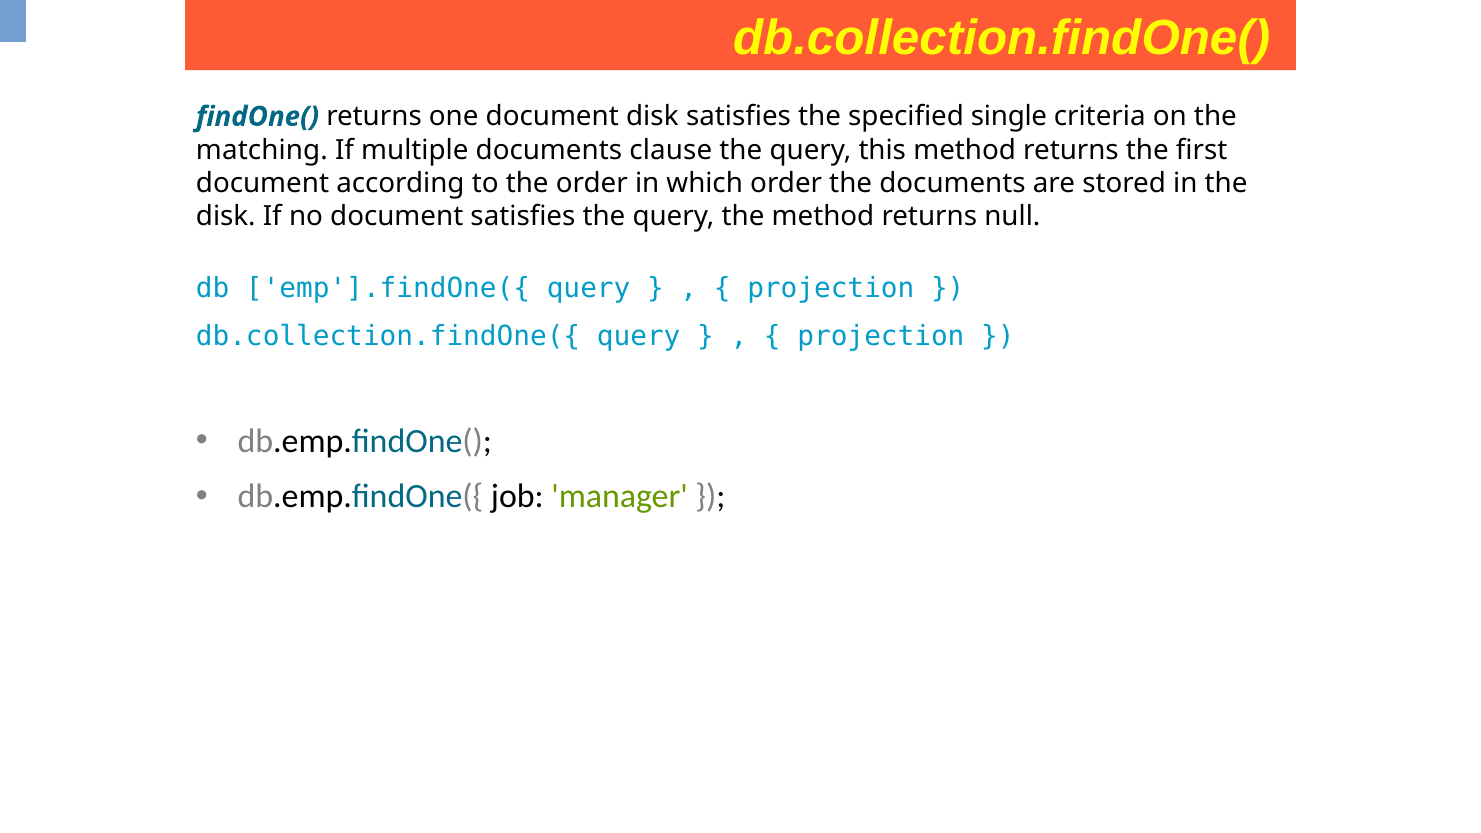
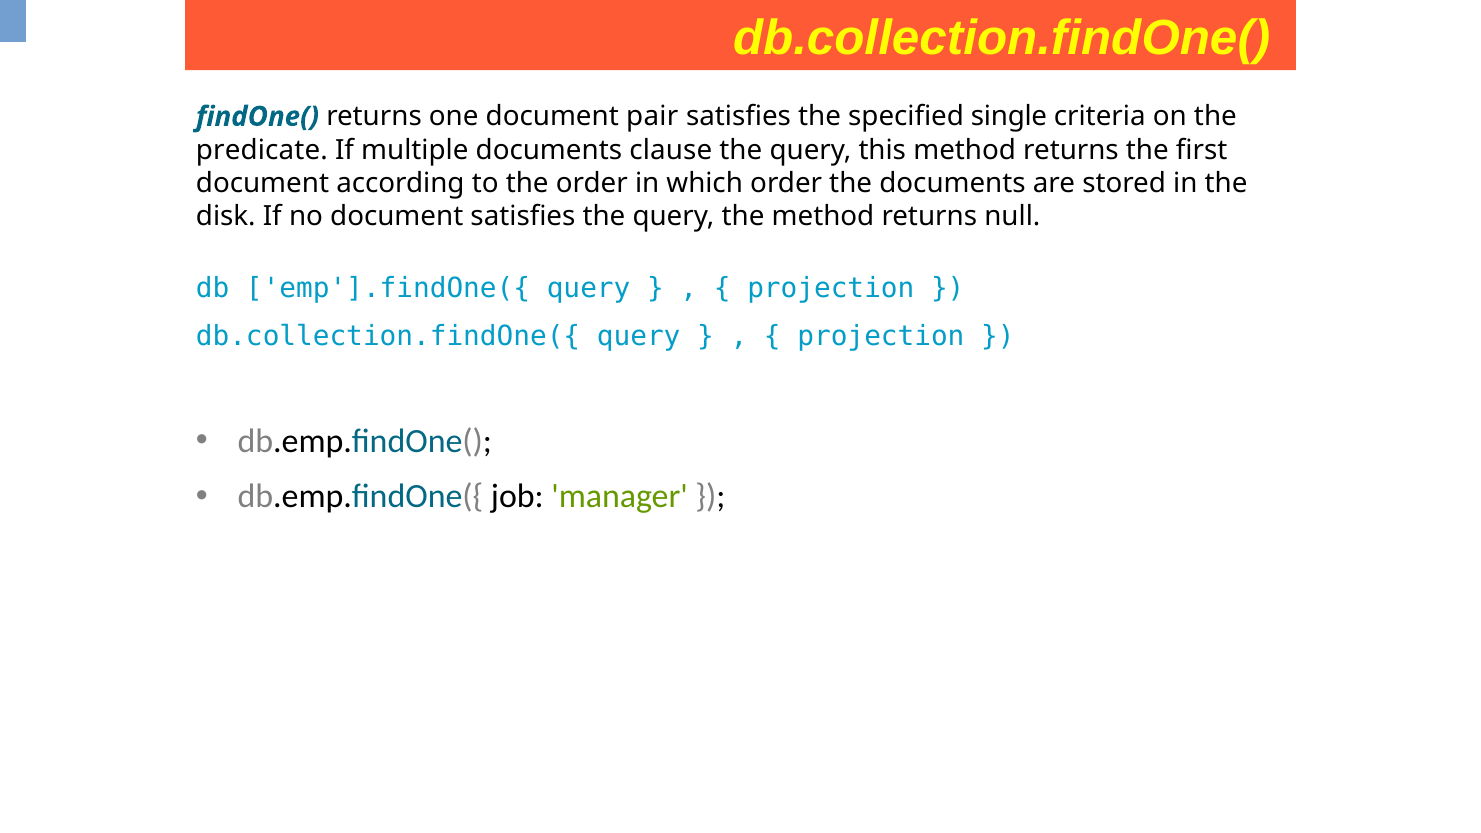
document disk: disk -> pair
matching: matching -> predicate
